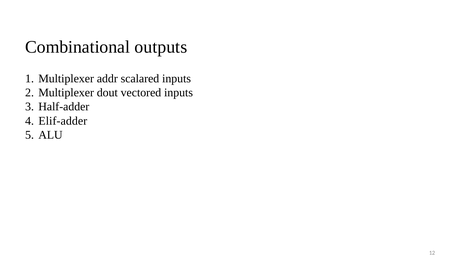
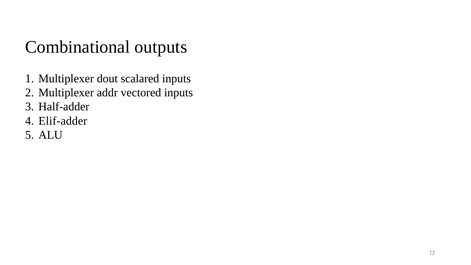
addr: addr -> dout
dout: dout -> addr
